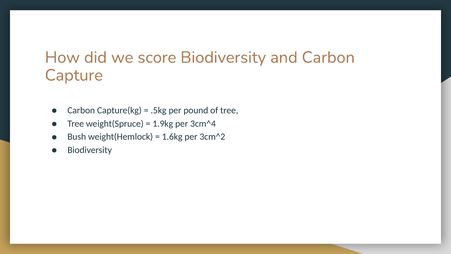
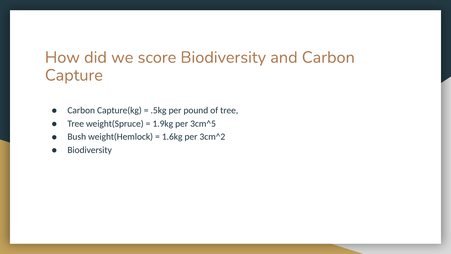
3cm^4: 3cm^4 -> 3cm^5
